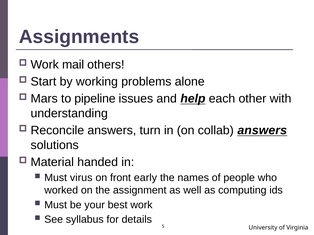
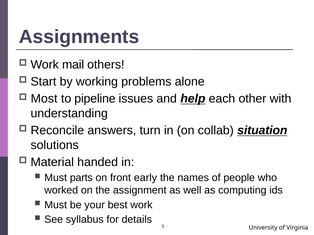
Mars: Mars -> Most
collab answers: answers -> situation
virus: virus -> parts
